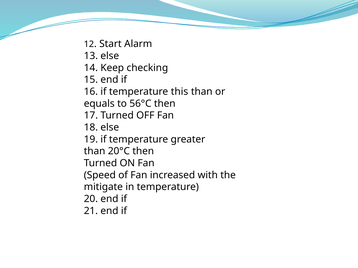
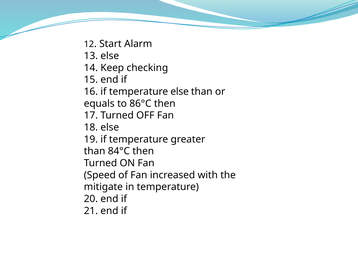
temperature this: this -> else
56°C: 56°C -> 86°C
20°C: 20°C -> 84°C
